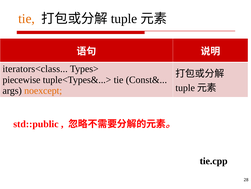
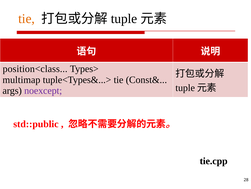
iterators<class: iterators<class -> position<class
piecewise: piecewise -> multimap
noexcept colour: orange -> purple
